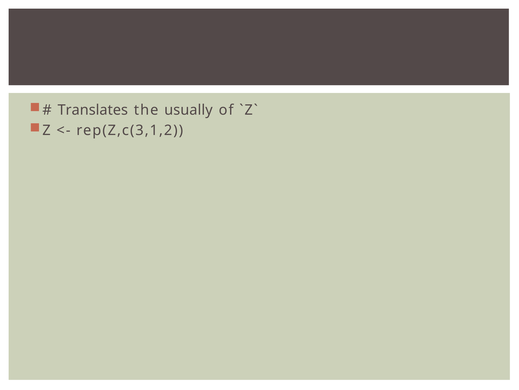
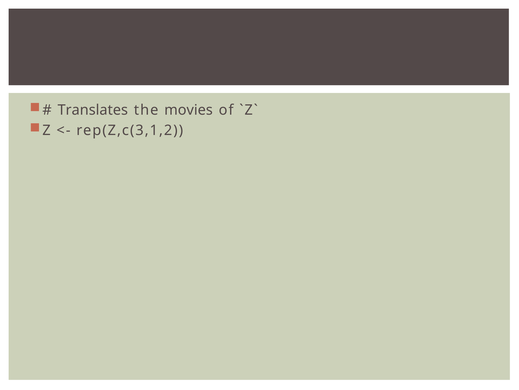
usually: usually -> movies
